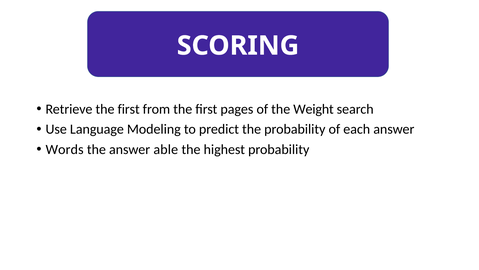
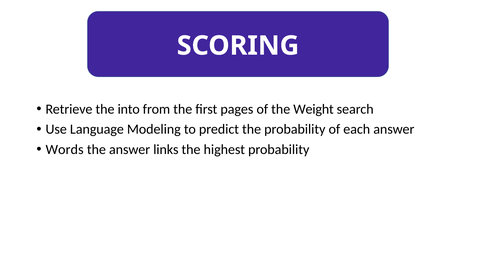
Retrieve the first: first -> into
able: able -> links
